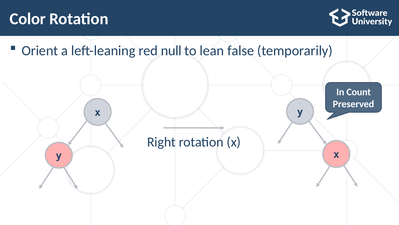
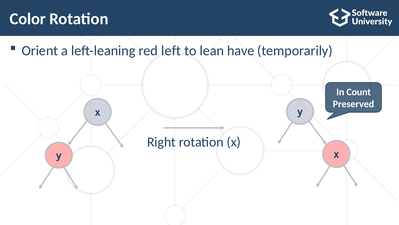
null: null -> left
false: false -> have
